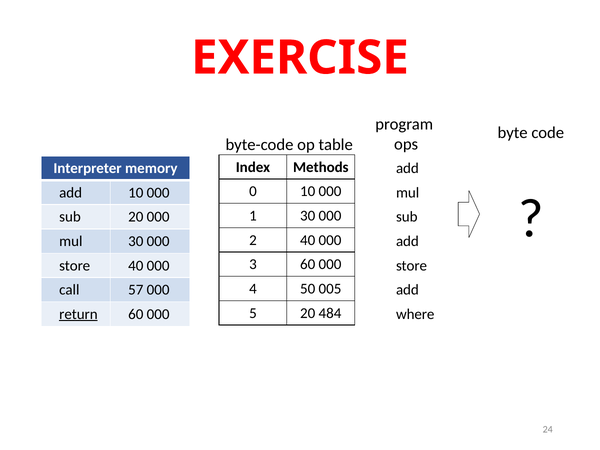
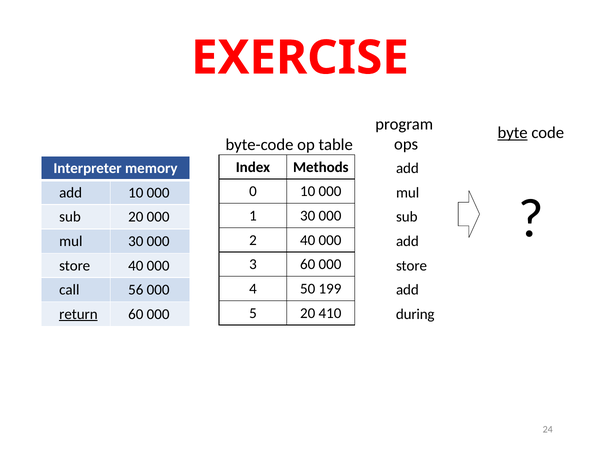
byte underline: none -> present
005: 005 -> 199
57: 57 -> 56
484: 484 -> 410
where: where -> during
